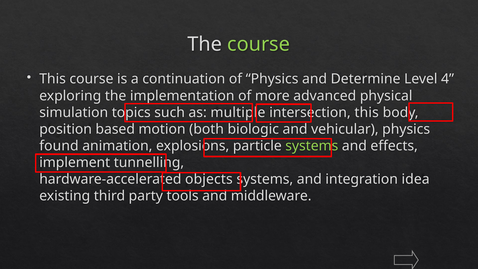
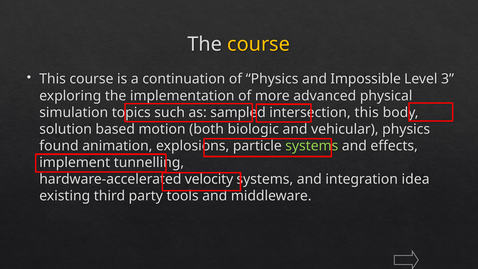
course at (259, 44) colour: light green -> yellow
Determine: Determine -> Impossible
4: 4 -> 3
multiple: multiple -> sampled
position: position -> solution
objects: objects -> velocity
